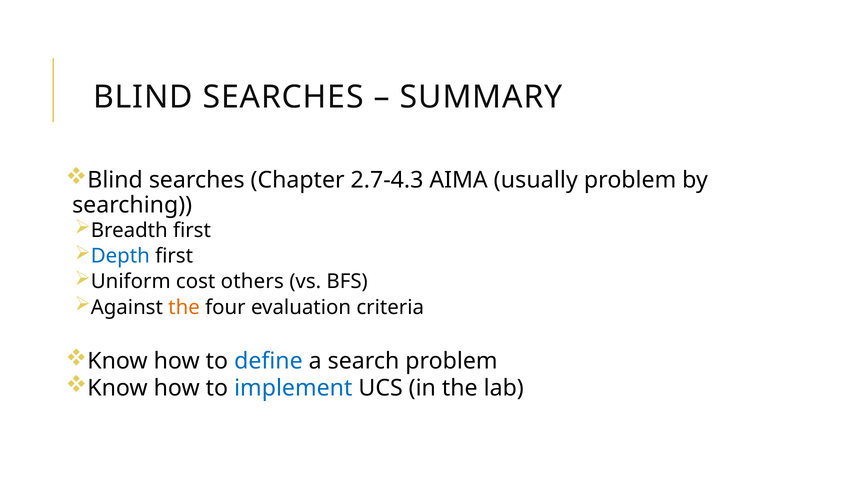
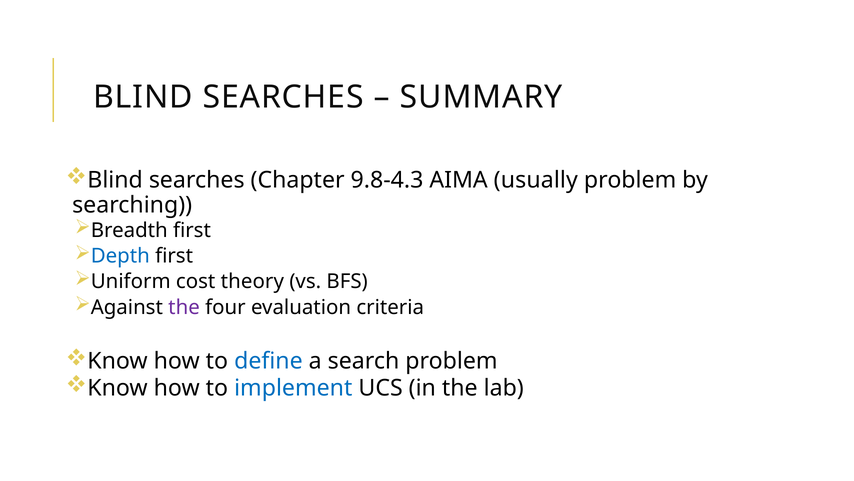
2.7-4.3: 2.7-4.3 -> 9.8-4.3
others: others -> theory
the at (184, 307) colour: orange -> purple
